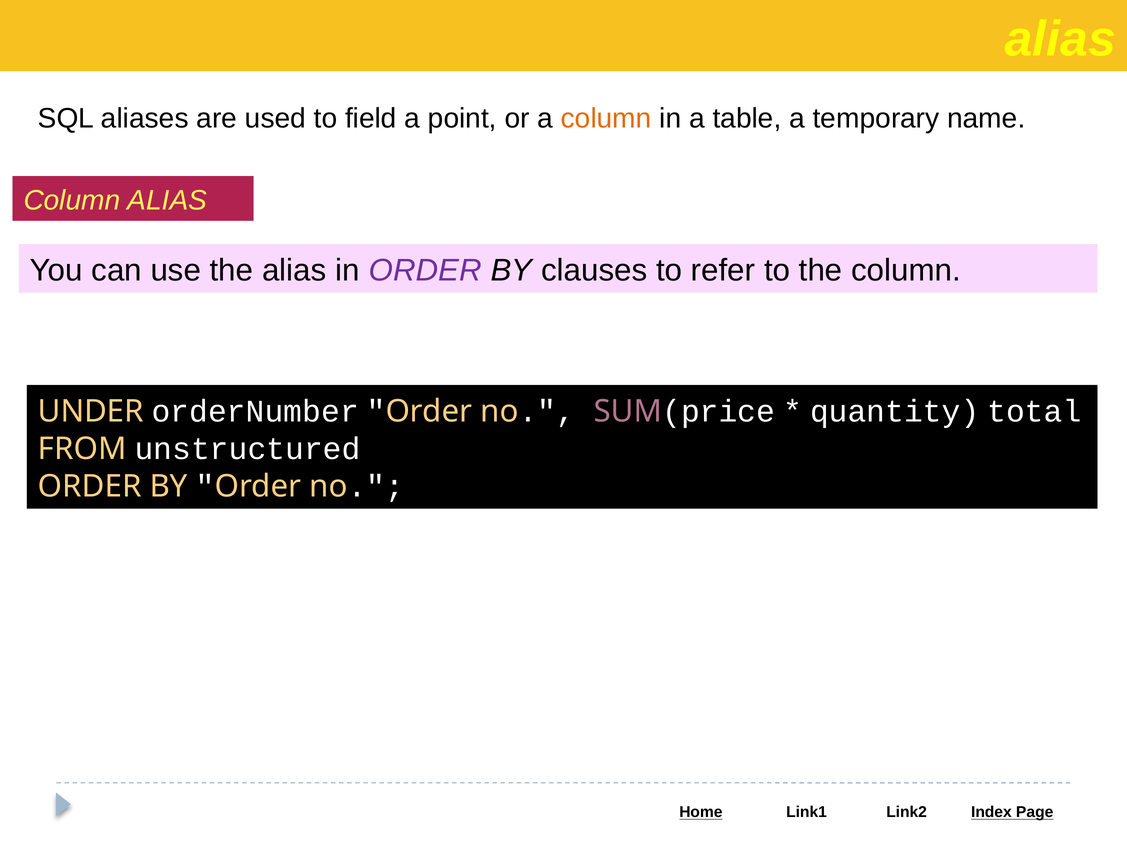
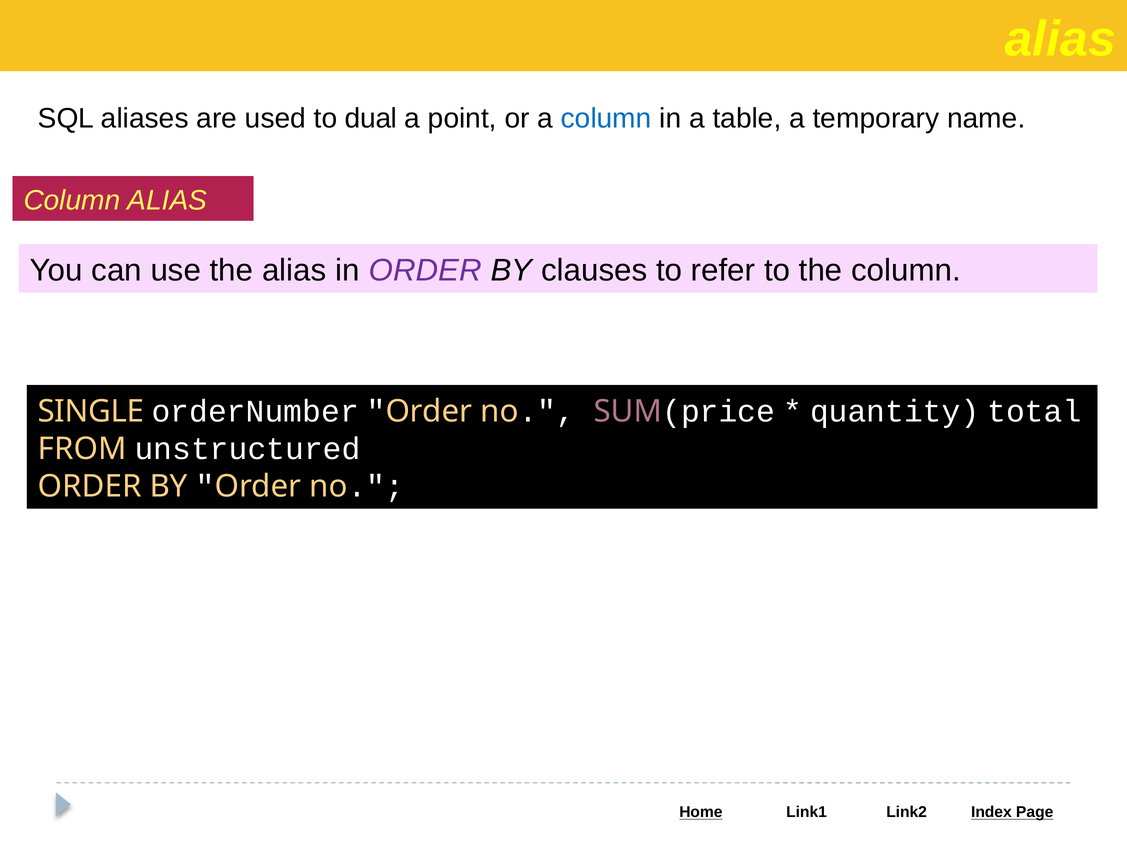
field: field -> dual
column at (606, 118) colour: orange -> blue
UNDER: UNDER -> SINGLE
